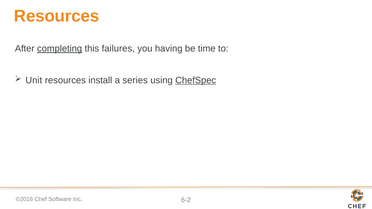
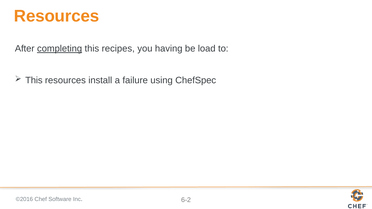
failures: failures -> recipes
time: time -> load
Unit at (34, 80): Unit -> This
series: series -> failure
ChefSpec underline: present -> none
